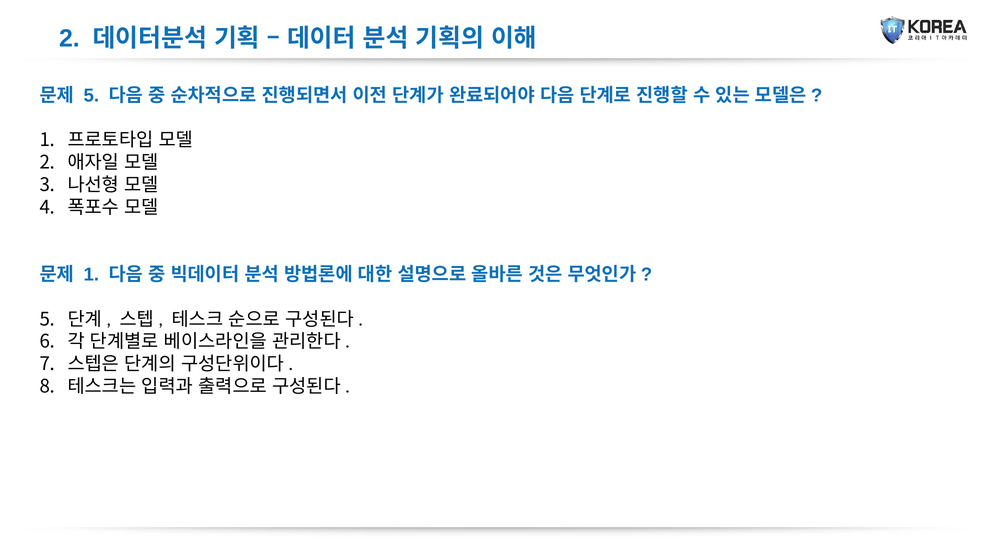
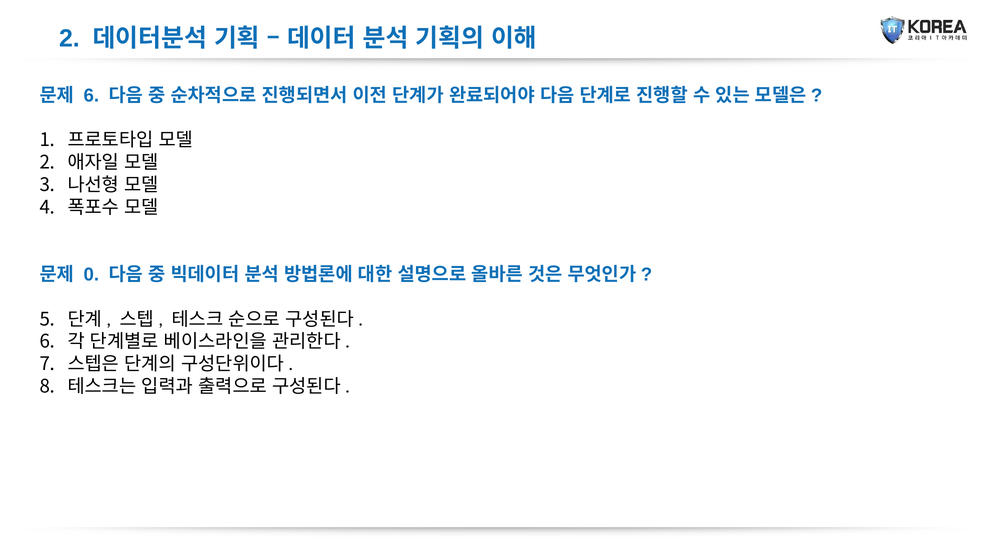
5 at (91, 95): 5 -> 6
1 at (91, 274): 1 -> 0
